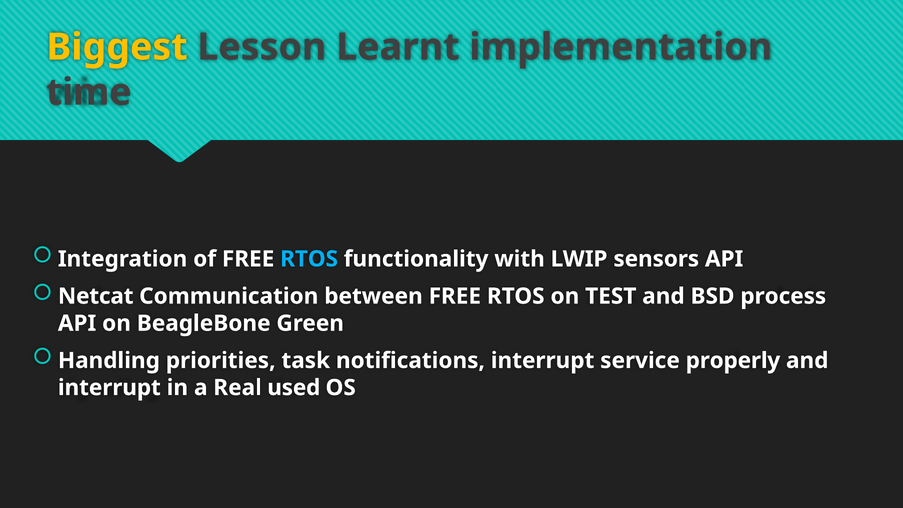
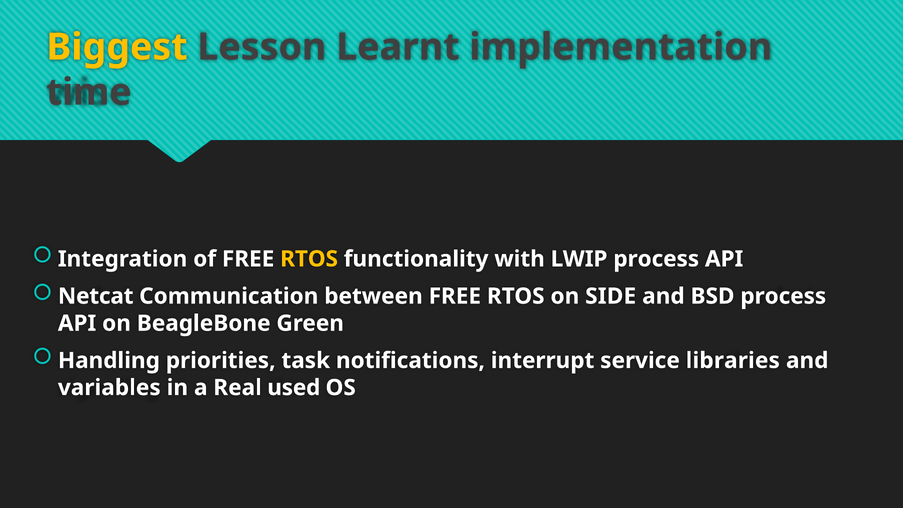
RTOS at (309, 259) colour: light blue -> yellow
LWIP sensors: sensors -> process
TEST: TEST -> SIDE
properly: properly -> libraries
interrupt at (109, 388): interrupt -> variables
